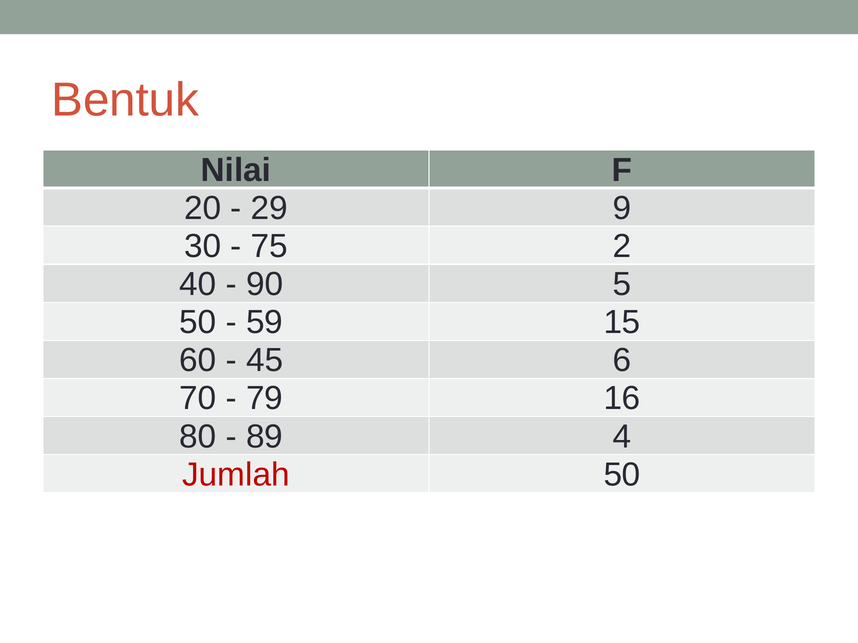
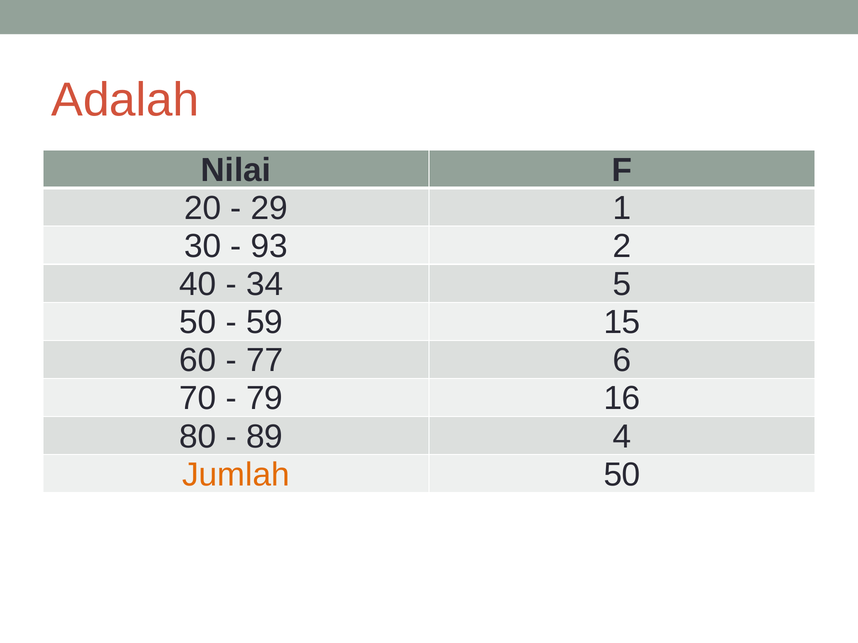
Bentuk: Bentuk -> Adalah
9: 9 -> 1
75: 75 -> 93
90: 90 -> 34
45: 45 -> 77
Jumlah colour: red -> orange
